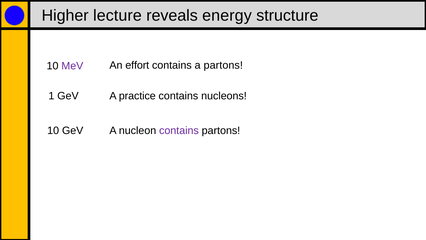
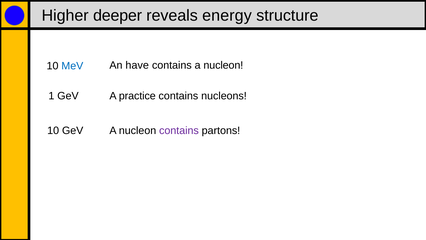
lecture: lecture -> deeper
effort: effort -> have
contains a partons: partons -> nucleon
MeV colour: purple -> blue
